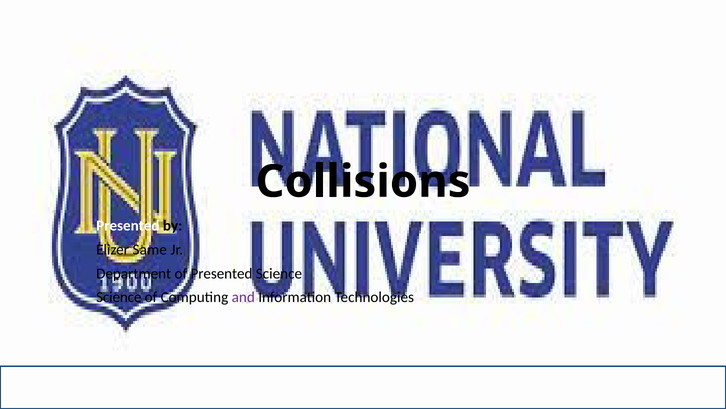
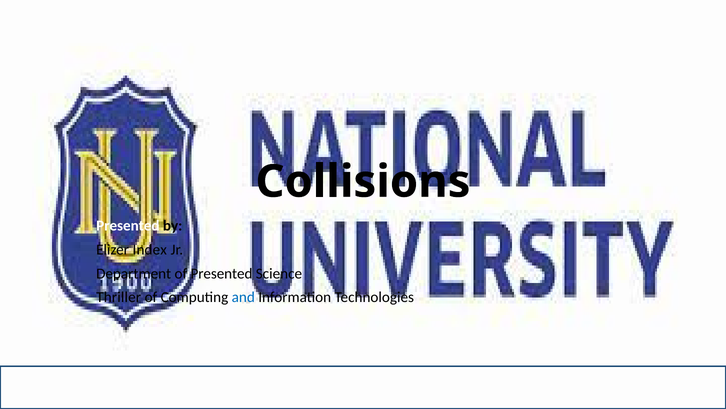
Same: Same -> Index
Science at (119, 297): Science -> Thriller
and colour: purple -> blue
